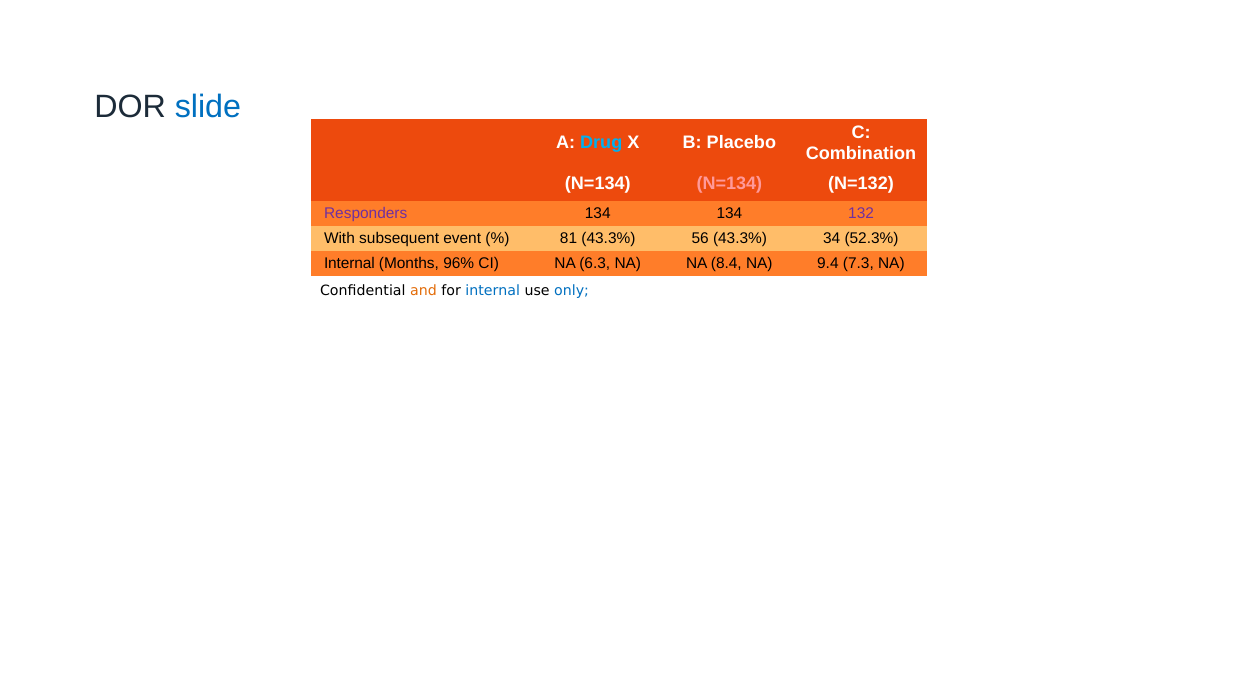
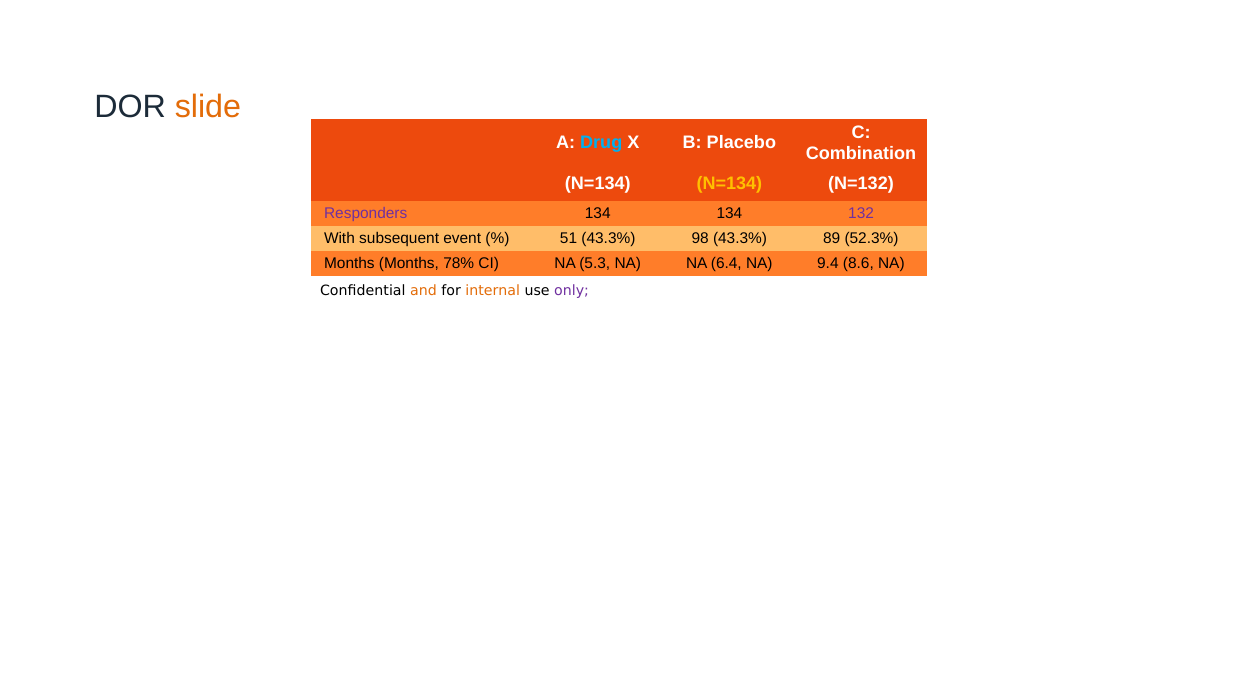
slide colour: blue -> orange
N=134 at (729, 184) colour: pink -> yellow
81: 81 -> 51
56: 56 -> 98
34: 34 -> 89
Internal at (349, 263): Internal -> Months
96%: 96% -> 78%
6.3: 6.3 -> 5.3
8.4: 8.4 -> 6.4
7.3: 7.3 -> 8.6
internal at (493, 291) colour: blue -> orange
only colour: blue -> purple
